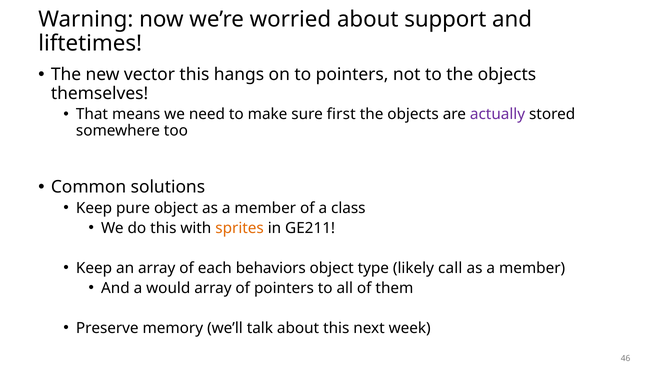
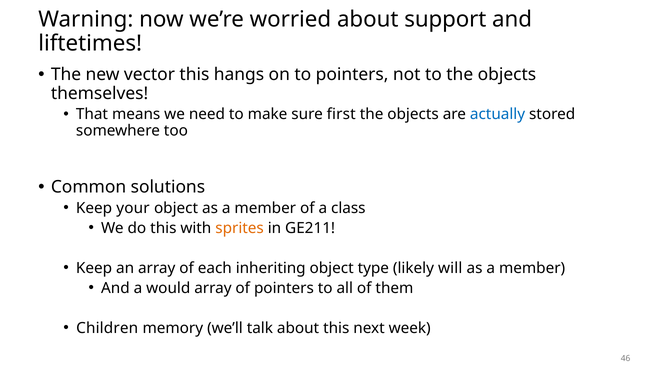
actually colour: purple -> blue
pure: pure -> your
behaviors: behaviors -> inheriting
call: call -> will
Preserve: Preserve -> Children
